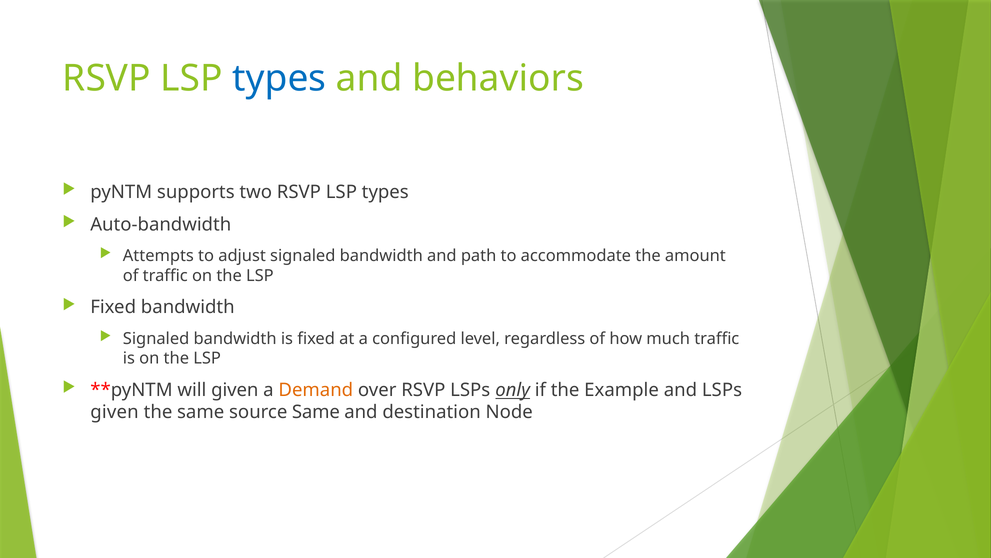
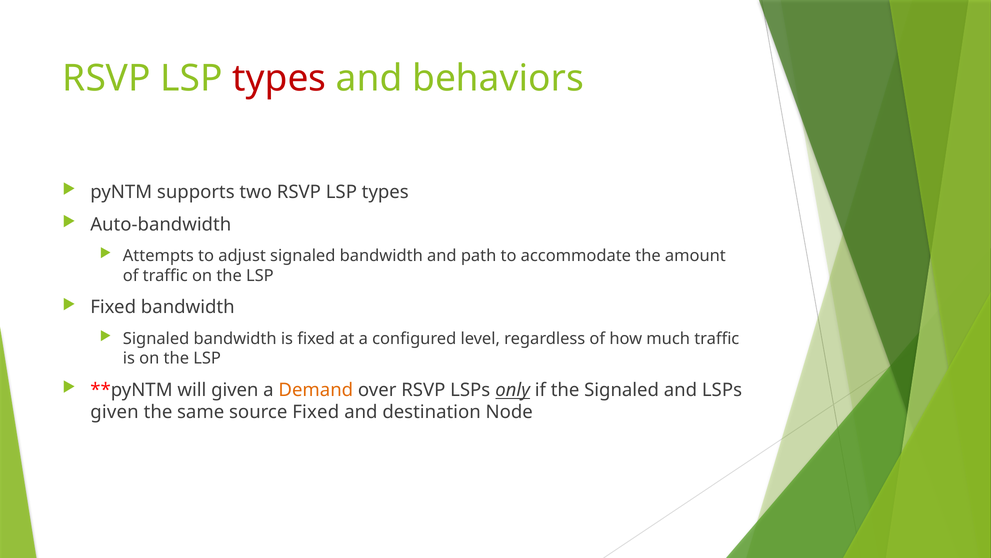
types at (279, 78) colour: blue -> red
the Example: Example -> Signaled
source Same: Same -> Fixed
